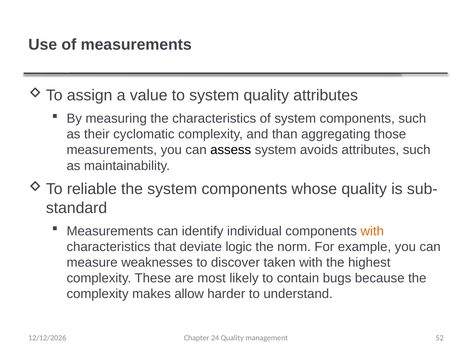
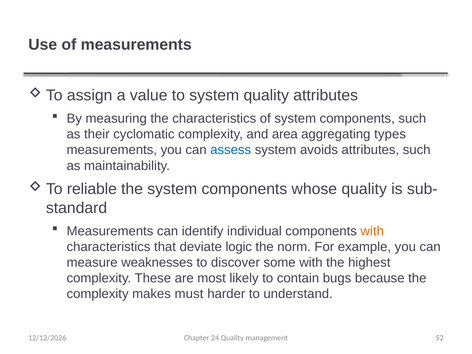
than: than -> area
those: those -> types
assess colour: black -> blue
taken: taken -> some
allow: allow -> must
